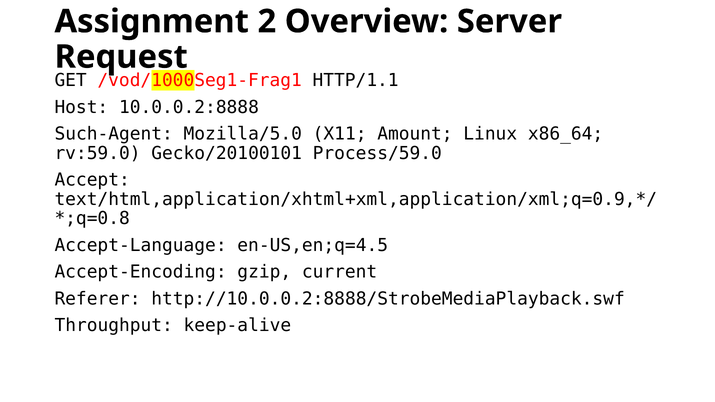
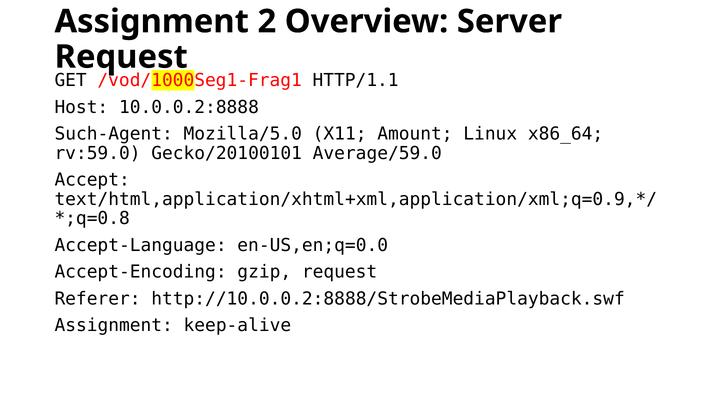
Process/59.0: Process/59.0 -> Average/59.0
en-US,en;q=4.5: en-US,en;q=4.5 -> en-US,en;q=0.0
gzip current: current -> request
Throughput at (114, 326): Throughput -> Assignment
